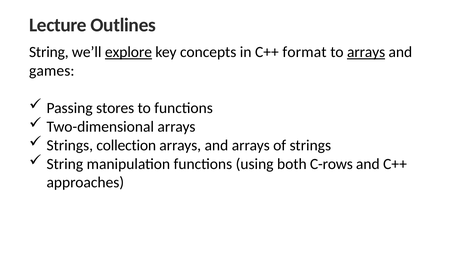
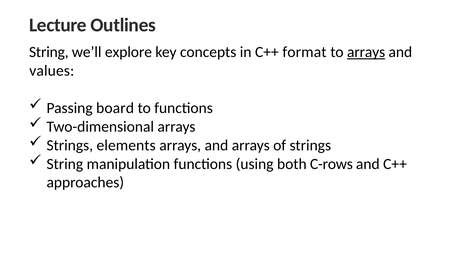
explore underline: present -> none
games: games -> values
stores: stores -> board
collection: collection -> elements
